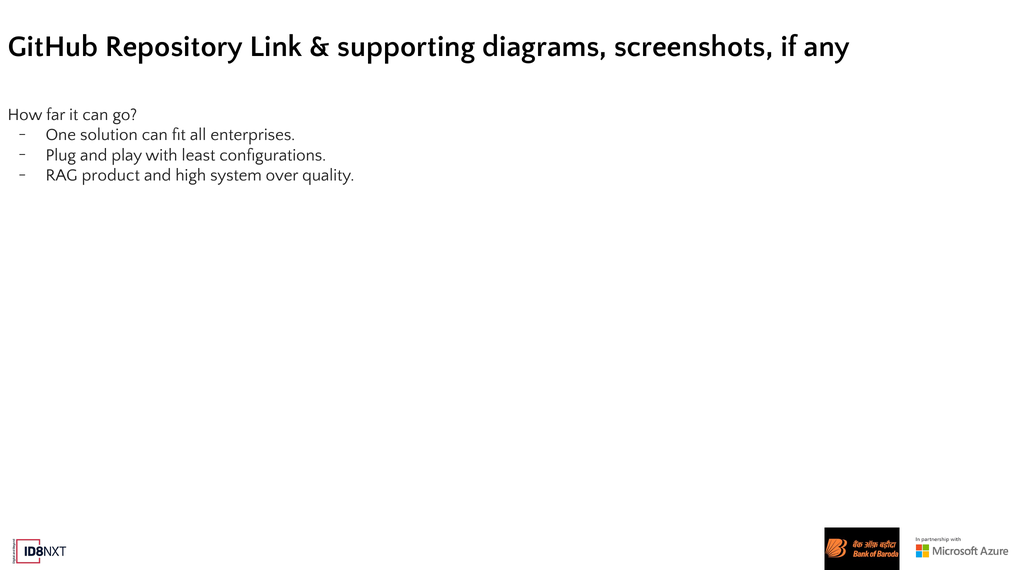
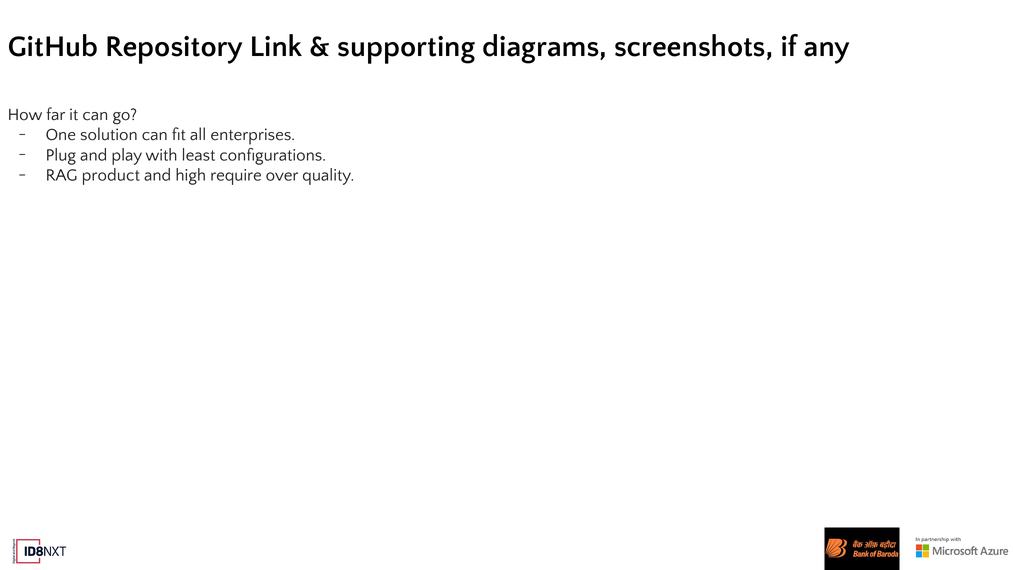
system: system -> require
